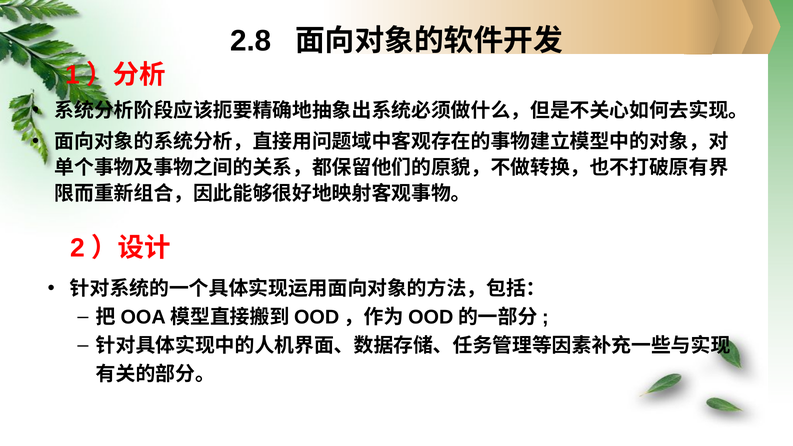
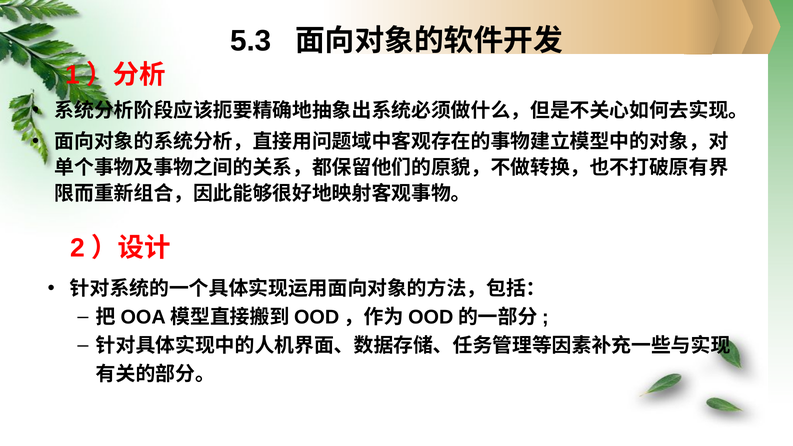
2.8: 2.8 -> 5.3
